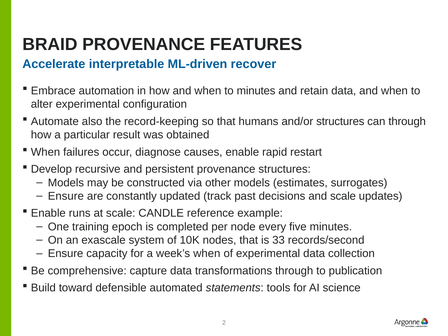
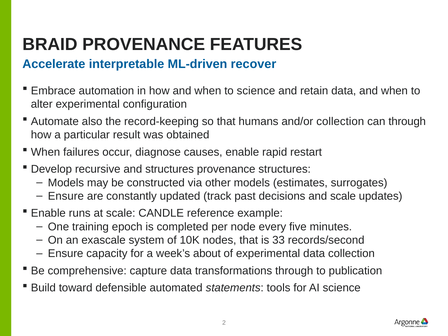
to minutes: minutes -> science
and/or structures: structures -> collection
and persistent: persistent -> structures
week’s when: when -> about
